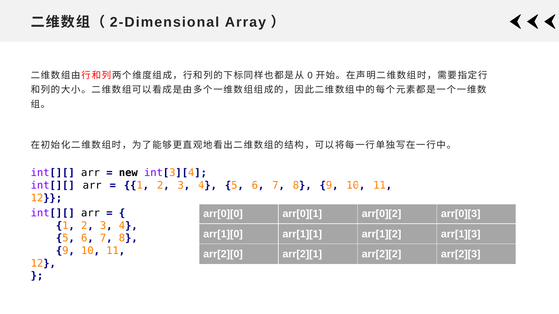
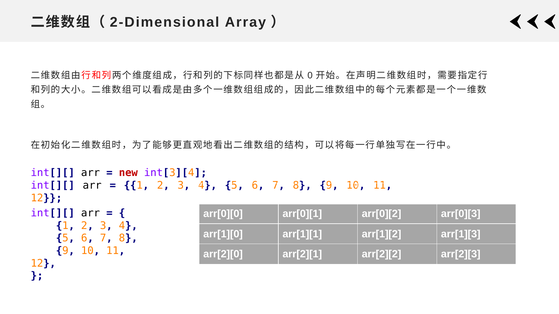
new colour: black -> red
